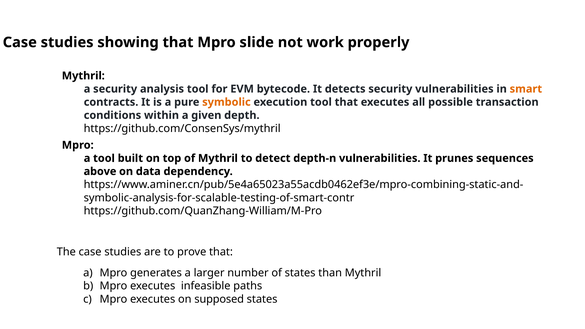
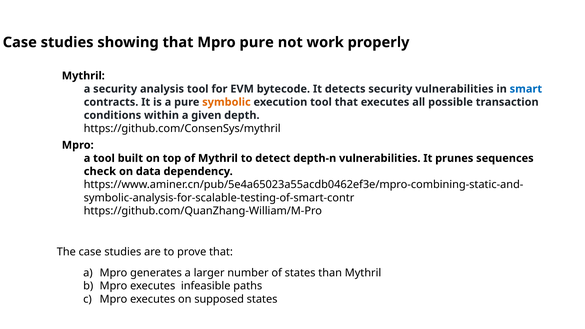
Mpro slide: slide -> pure
smart colour: orange -> blue
above: above -> check
